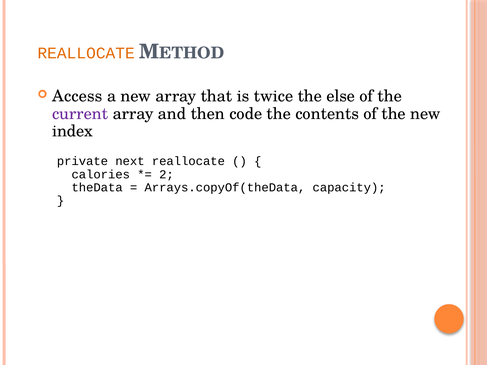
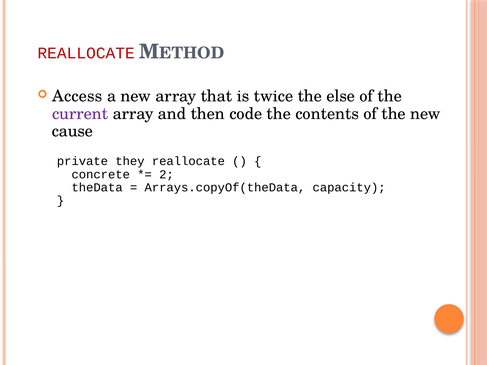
REALLOCATE at (86, 53) colour: orange -> red
index: index -> cause
next: next -> they
calories: calories -> concrete
